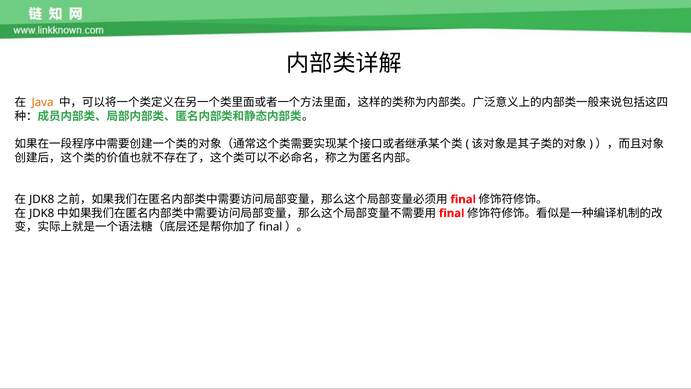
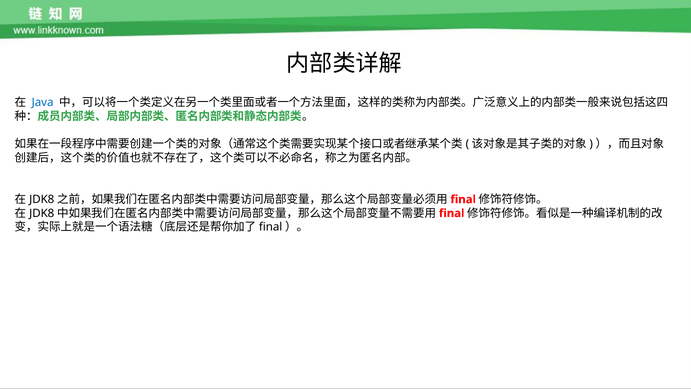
Java colour: orange -> blue
